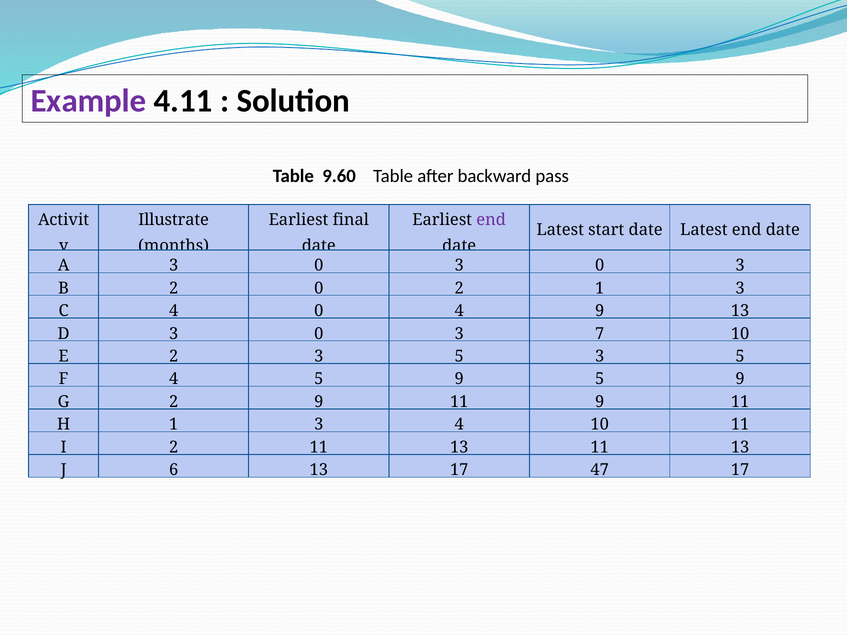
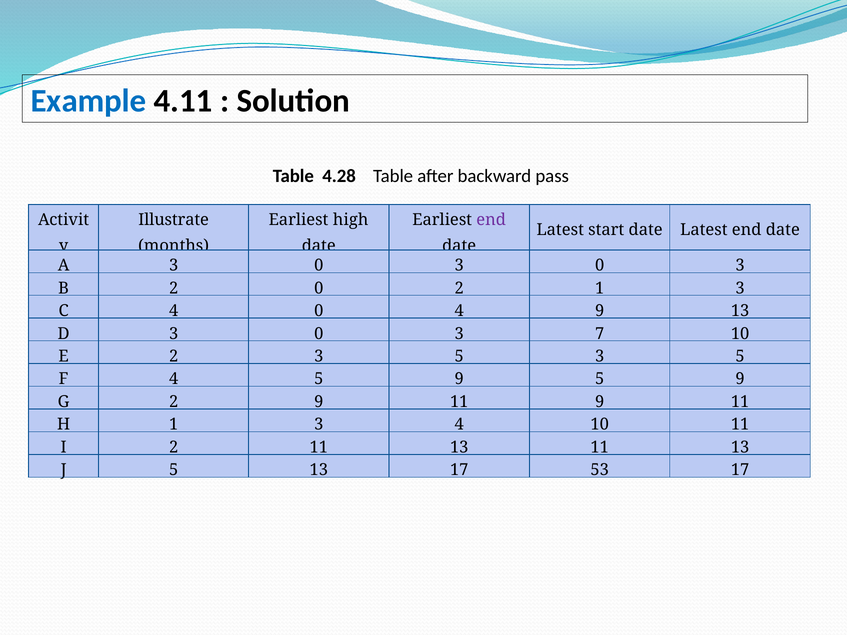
Example colour: purple -> blue
9.60: 9.60 -> 4.28
final: final -> high
J 6: 6 -> 5
47: 47 -> 53
